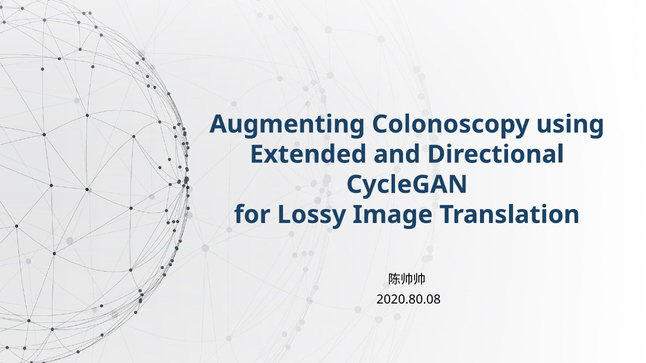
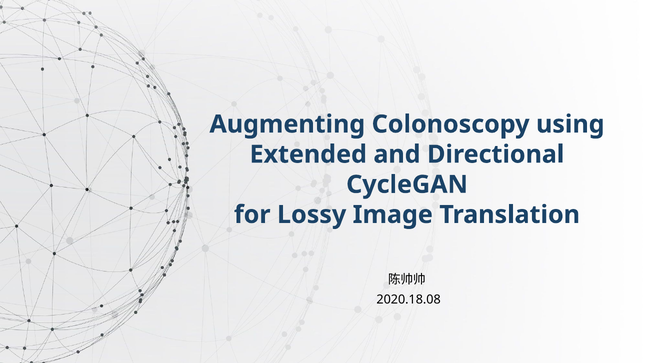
2020.80.08: 2020.80.08 -> 2020.18.08
